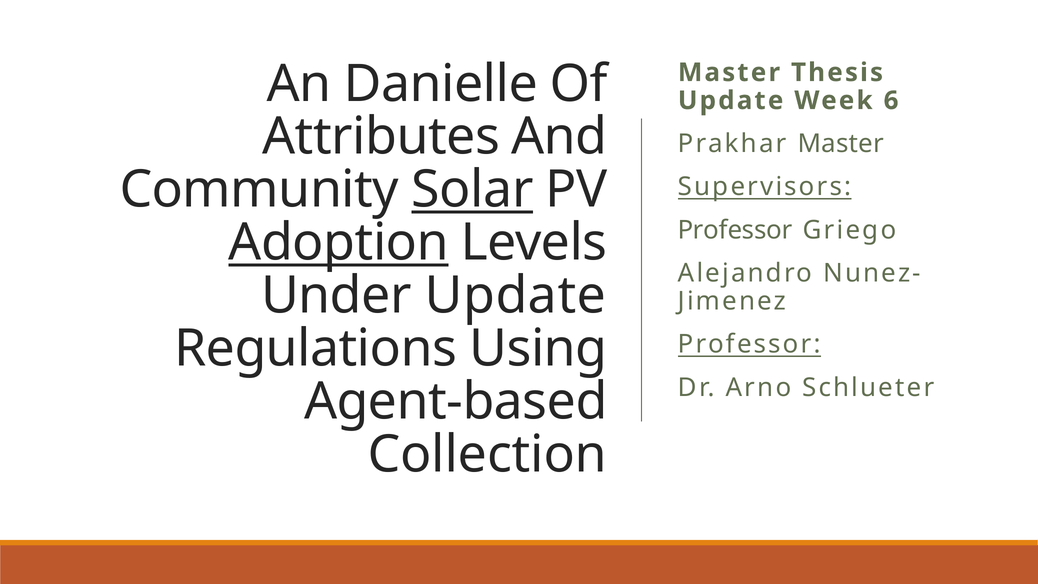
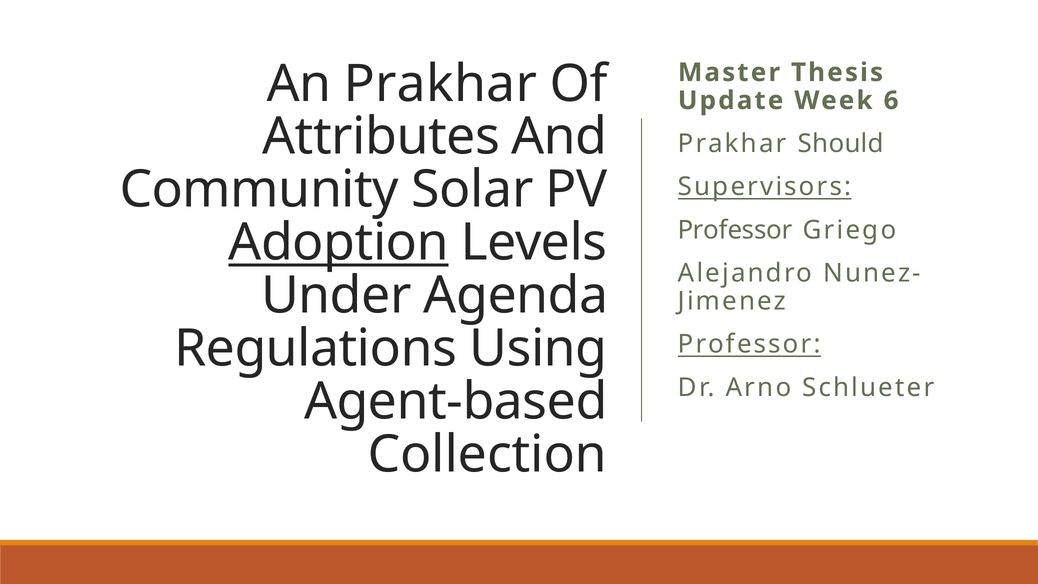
An Danielle: Danielle -> Prakhar
Prakhar Master: Master -> Should
Solar underline: present -> none
Under Update: Update -> Agenda
